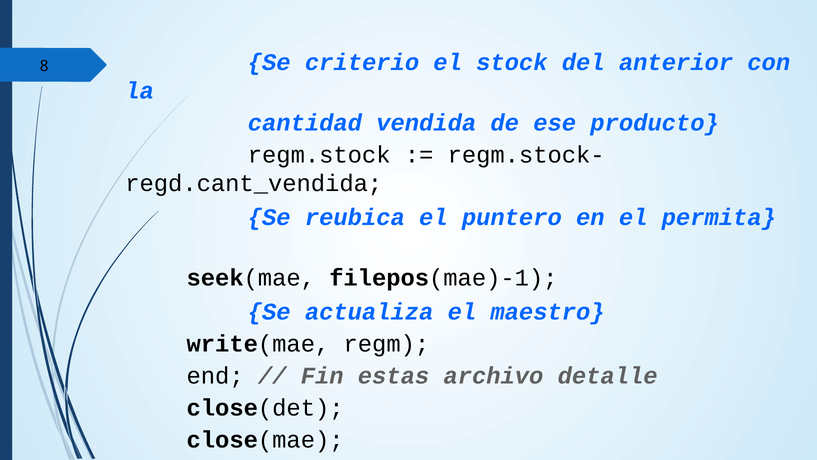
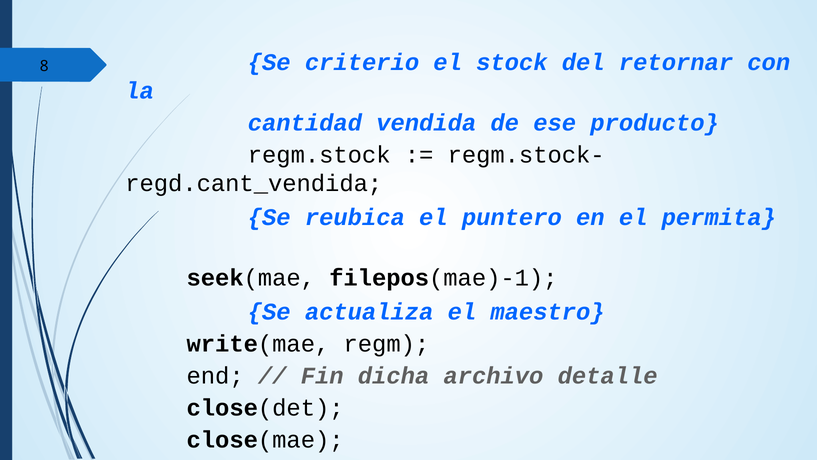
anterior: anterior -> retornar
estas: estas -> dicha
